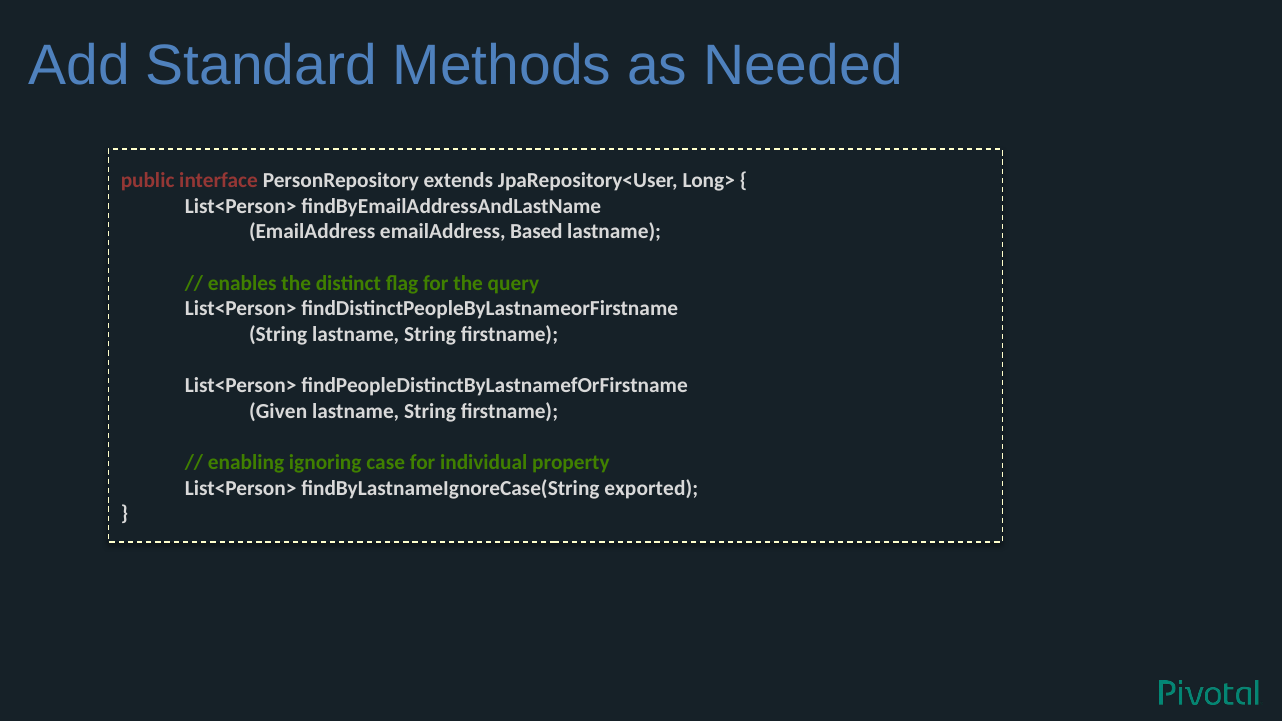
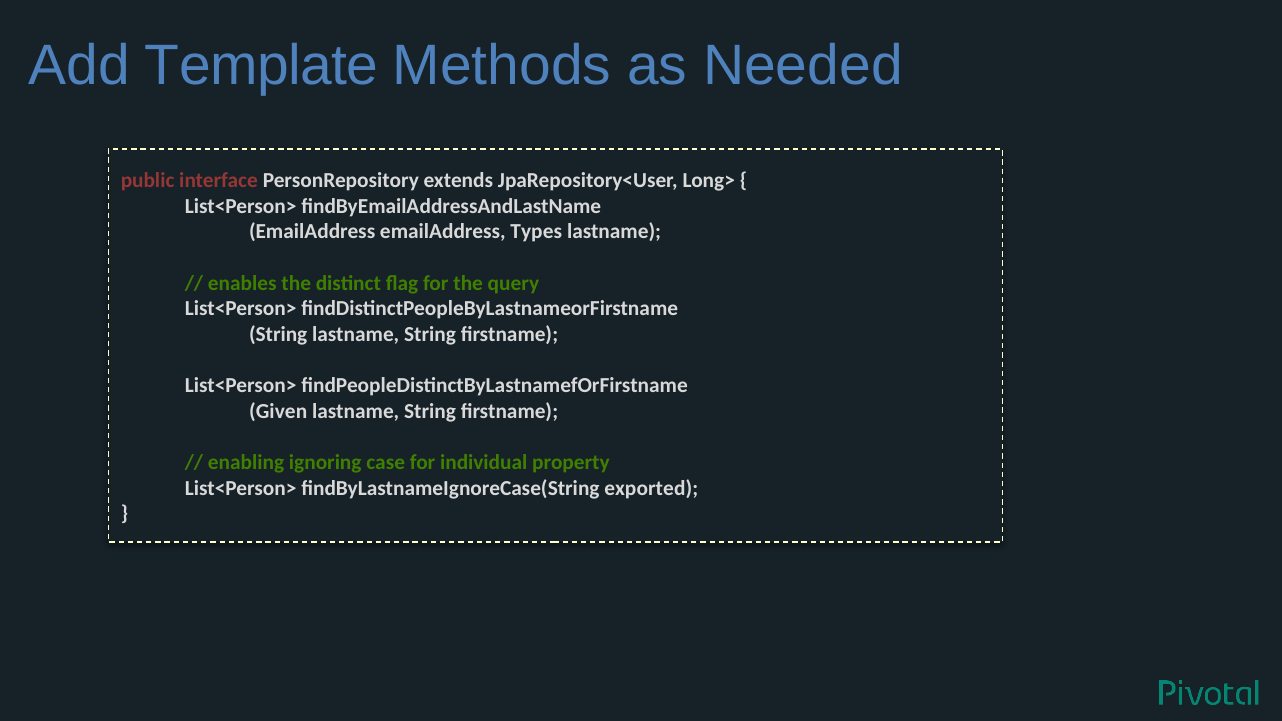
Standard: Standard -> Template
Based: Based -> Types
